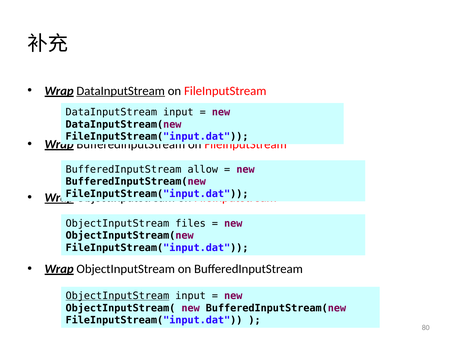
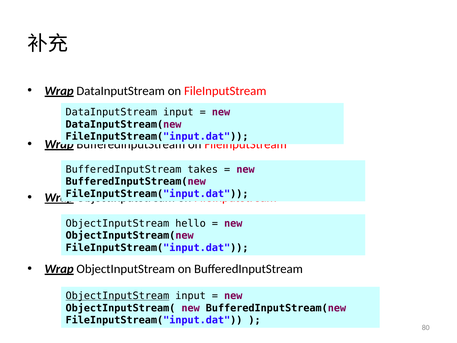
DataInputStream at (121, 91) underline: present -> none
allow: allow -> takes
files: files -> hello
